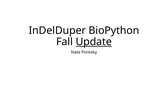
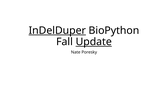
InDelDuper underline: none -> present
